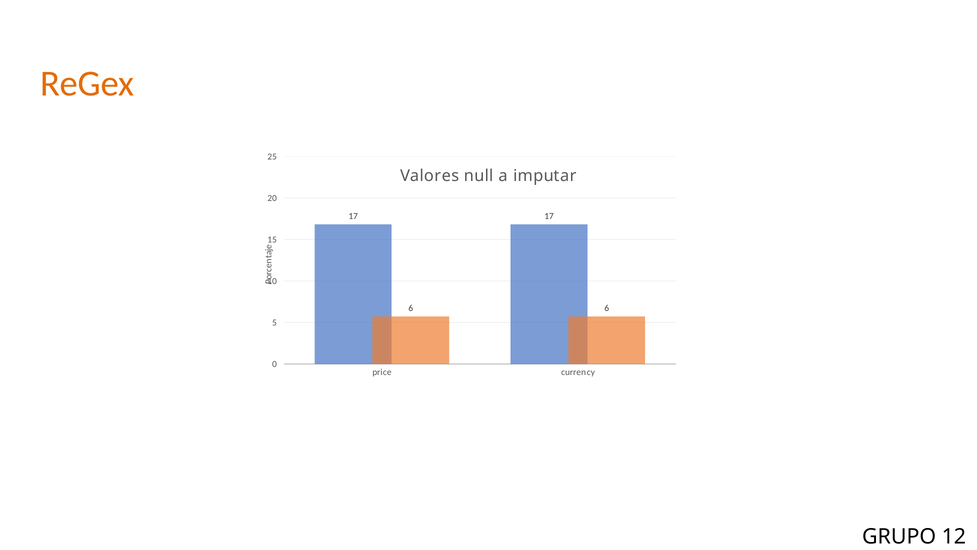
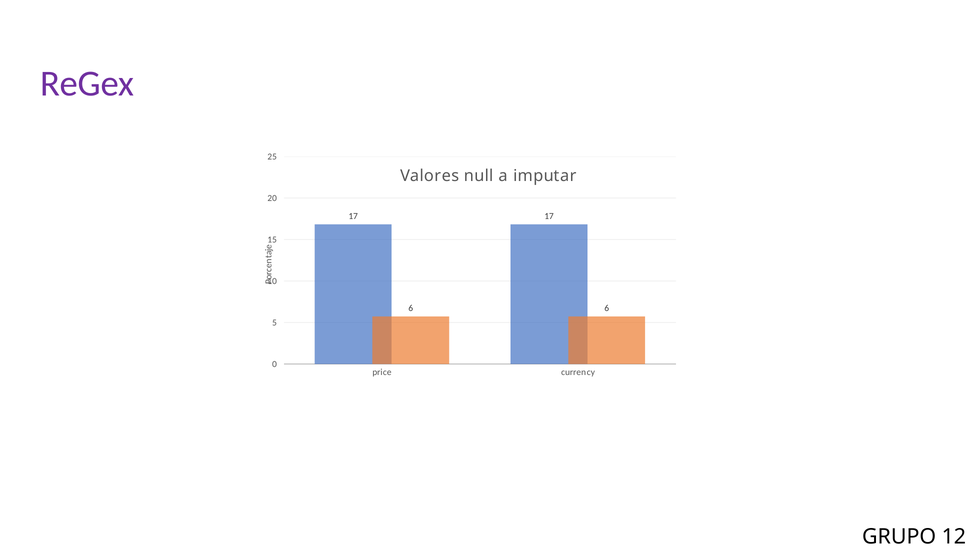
ReGex colour: orange -> purple
